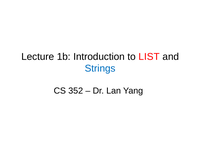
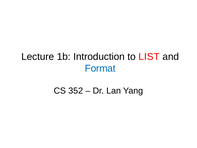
Strings: Strings -> Format
